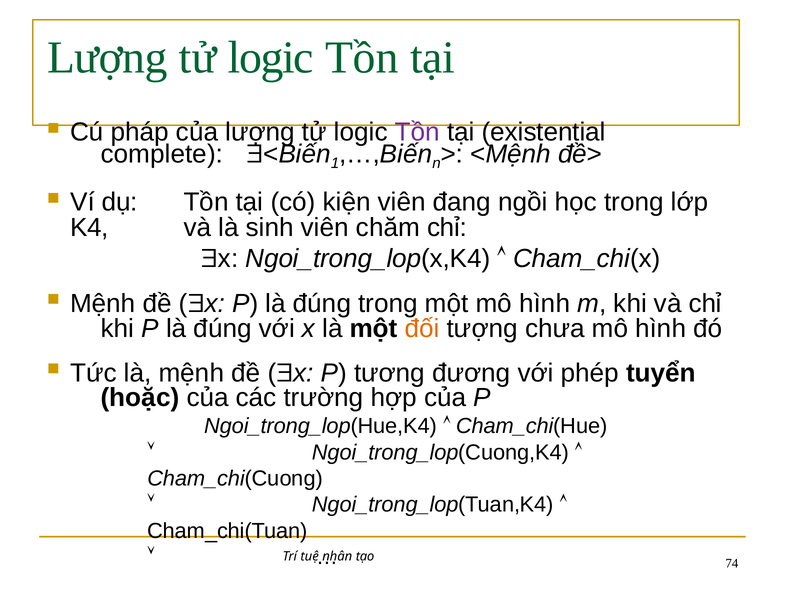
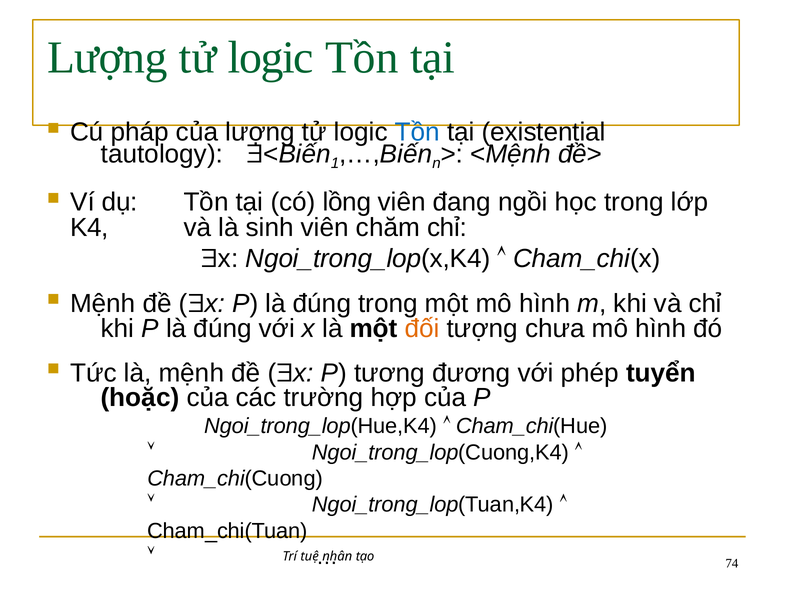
Tồn at (417, 132) colour: purple -> blue
complete: complete -> tautology
kiện: kiện -> lồng
